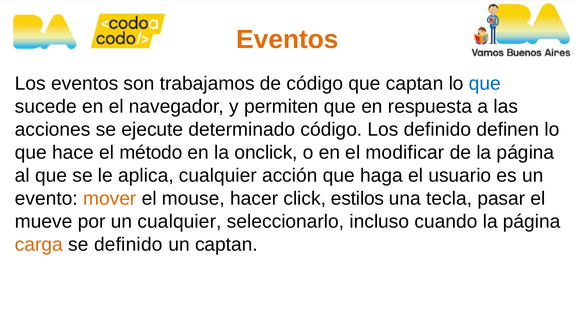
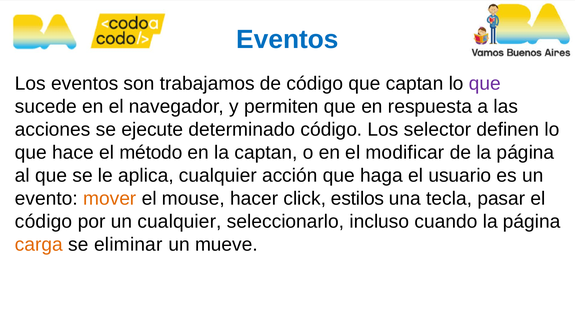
Eventos at (287, 40) colour: orange -> blue
que at (485, 84) colour: blue -> purple
Los definido: definido -> selector
la onclick: onclick -> captan
mueve at (44, 222): mueve -> código
se definido: definido -> eliminar
un captan: captan -> mueve
